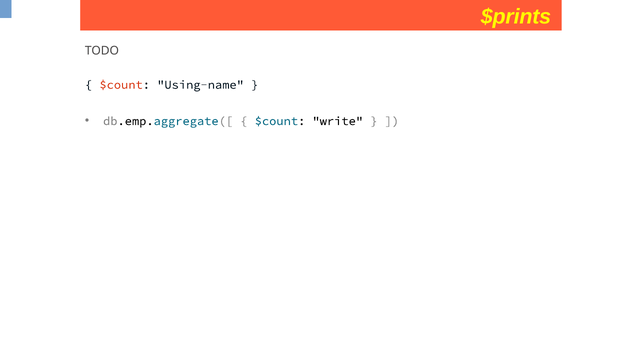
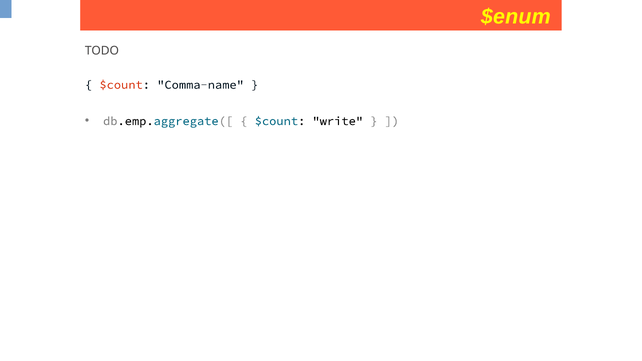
$prints: $prints -> $enum
Using-name: Using-name -> Comma-name
